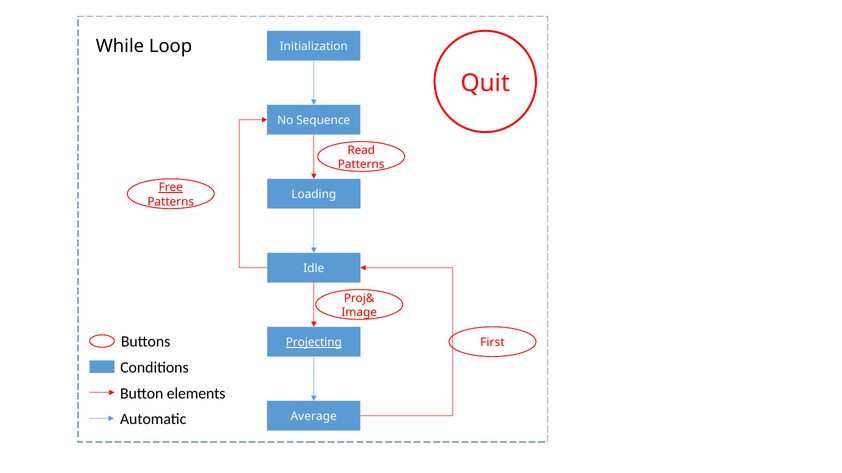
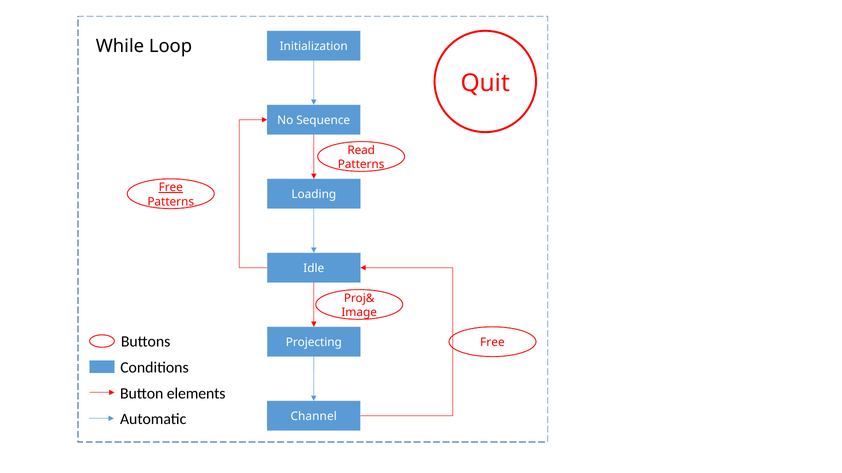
Projecting underline: present -> none
First at (492, 343): First -> Free
Average: Average -> Channel
